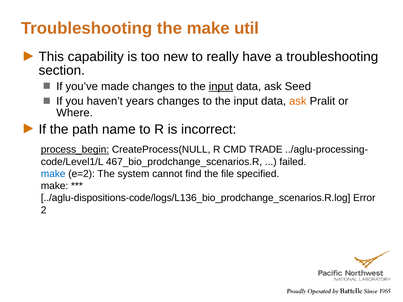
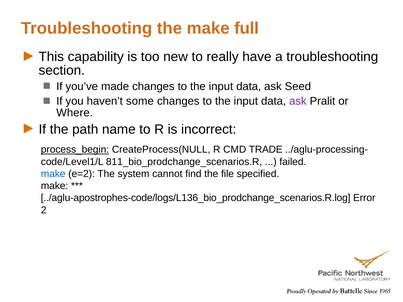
util: util -> full
input at (221, 87) underline: present -> none
years: years -> some
ask at (298, 101) colour: orange -> purple
467_bio_prodchange_scenarios.R: 467_bio_prodchange_scenarios.R -> 811_bio_prodchange_scenarios.R
../aglu-dispositions-code/logs/L136_bio_prodchange_scenarios.R.log: ../aglu-dispositions-code/logs/L136_bio_prodchange_scenarios.R.log -> ../aglu-apostrophes-code/logs/L136_bio_prodchange_scenarios.R.log
